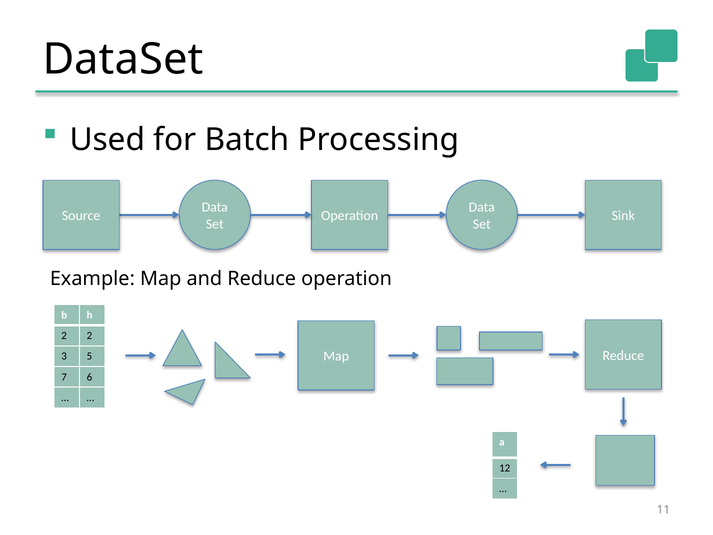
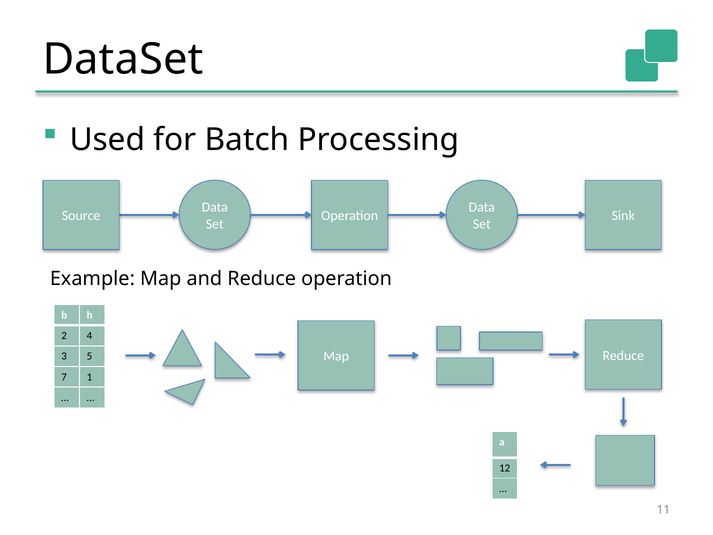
2 2: 2 -> 4
6: 6 -> 1
